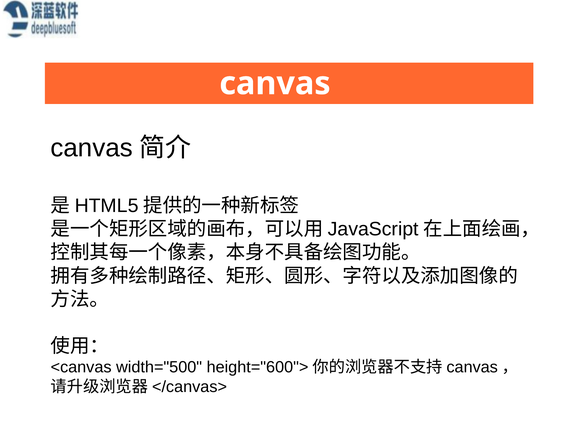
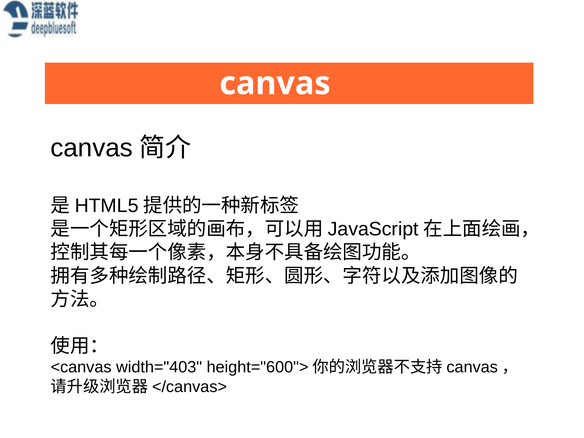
width="500: width="500 -> width="403
